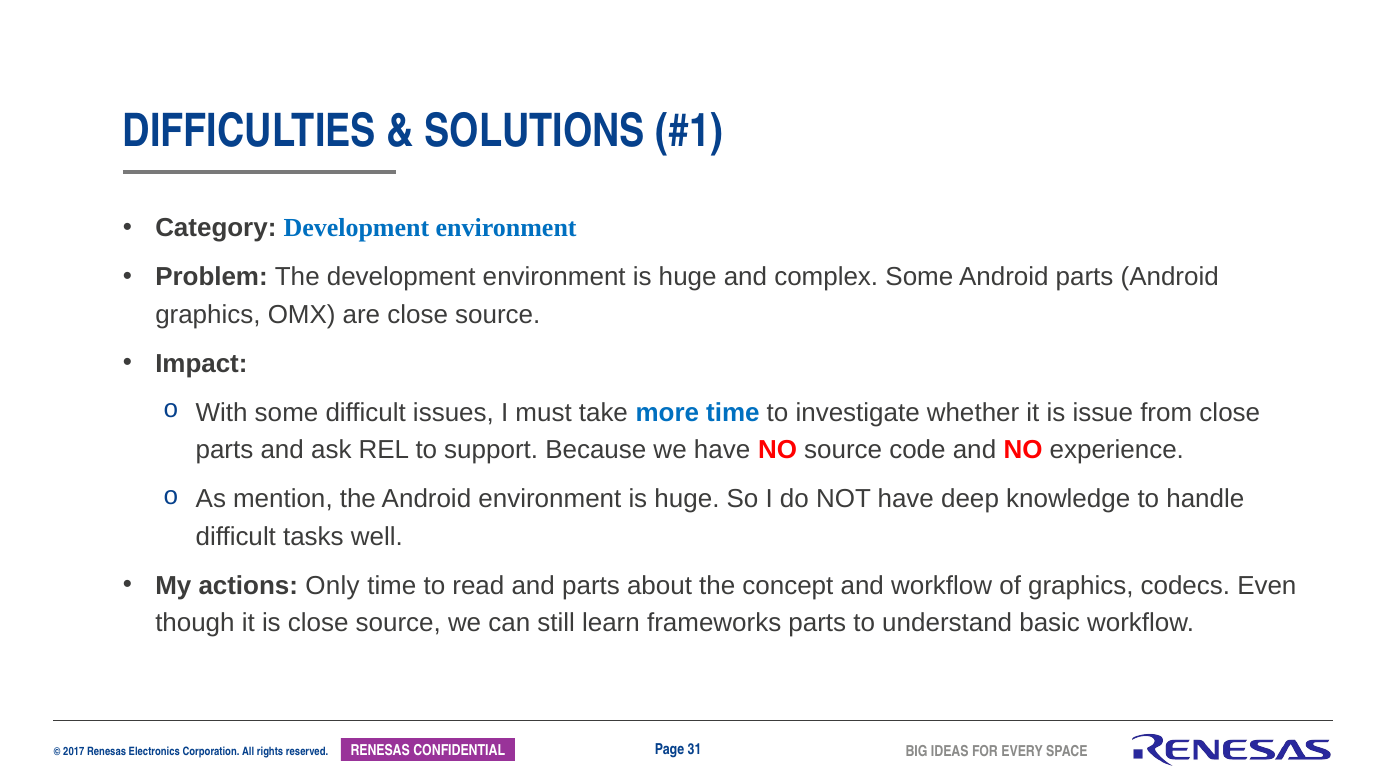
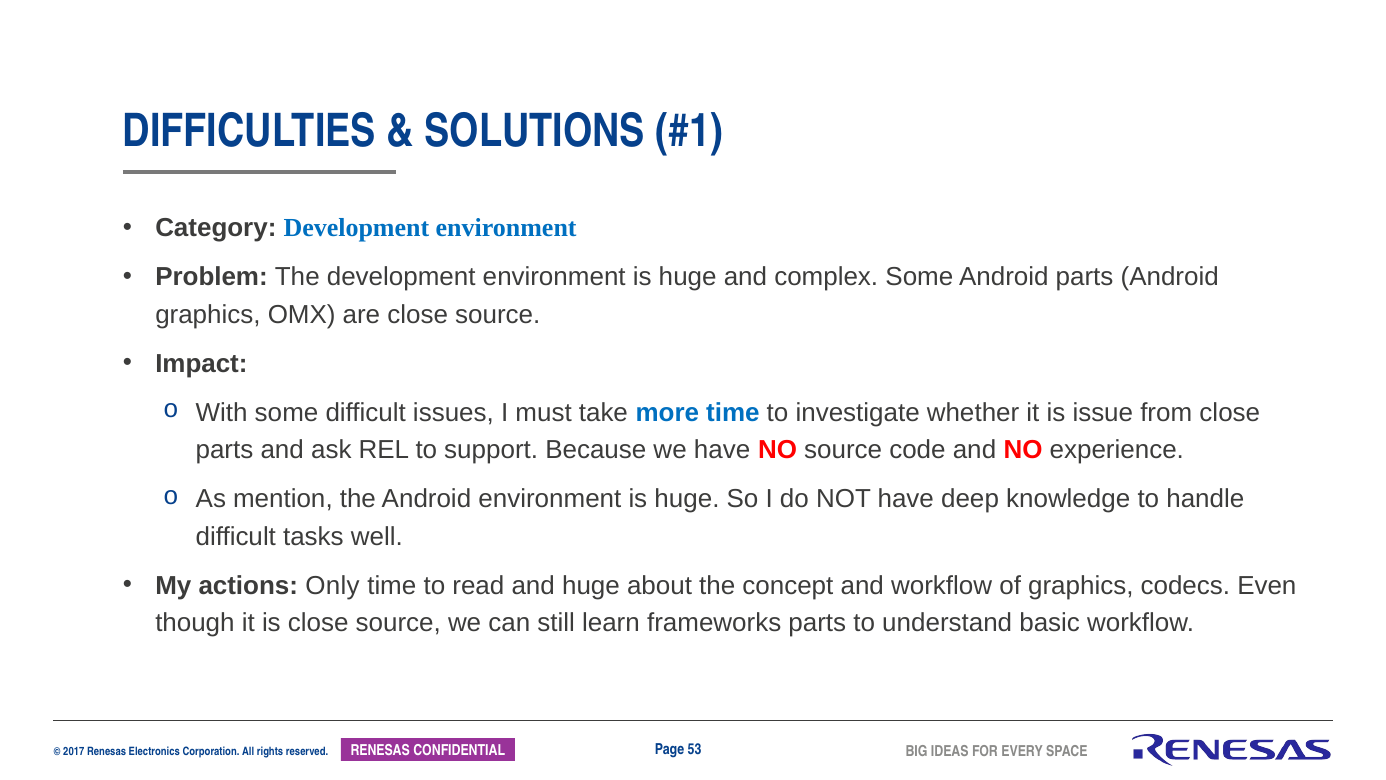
and parts: parts -> huge
31: 31 -> 53
